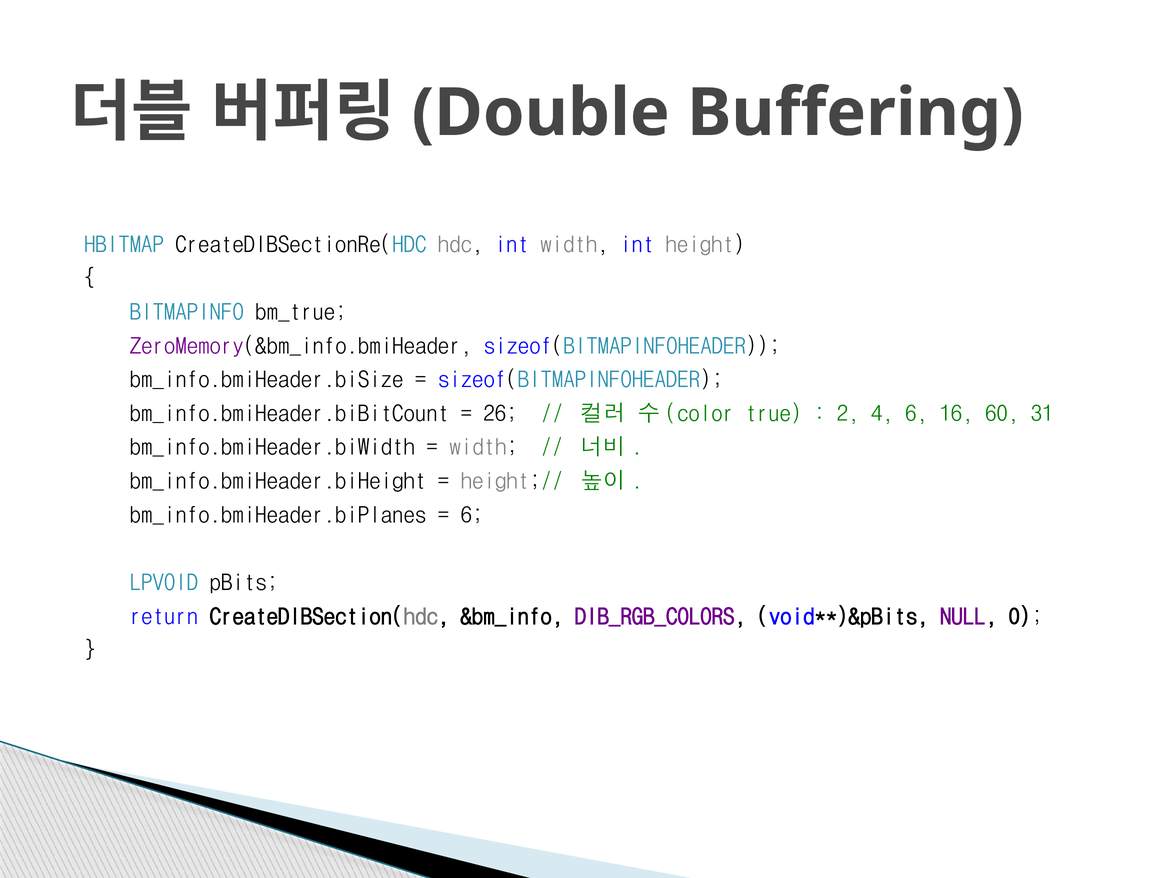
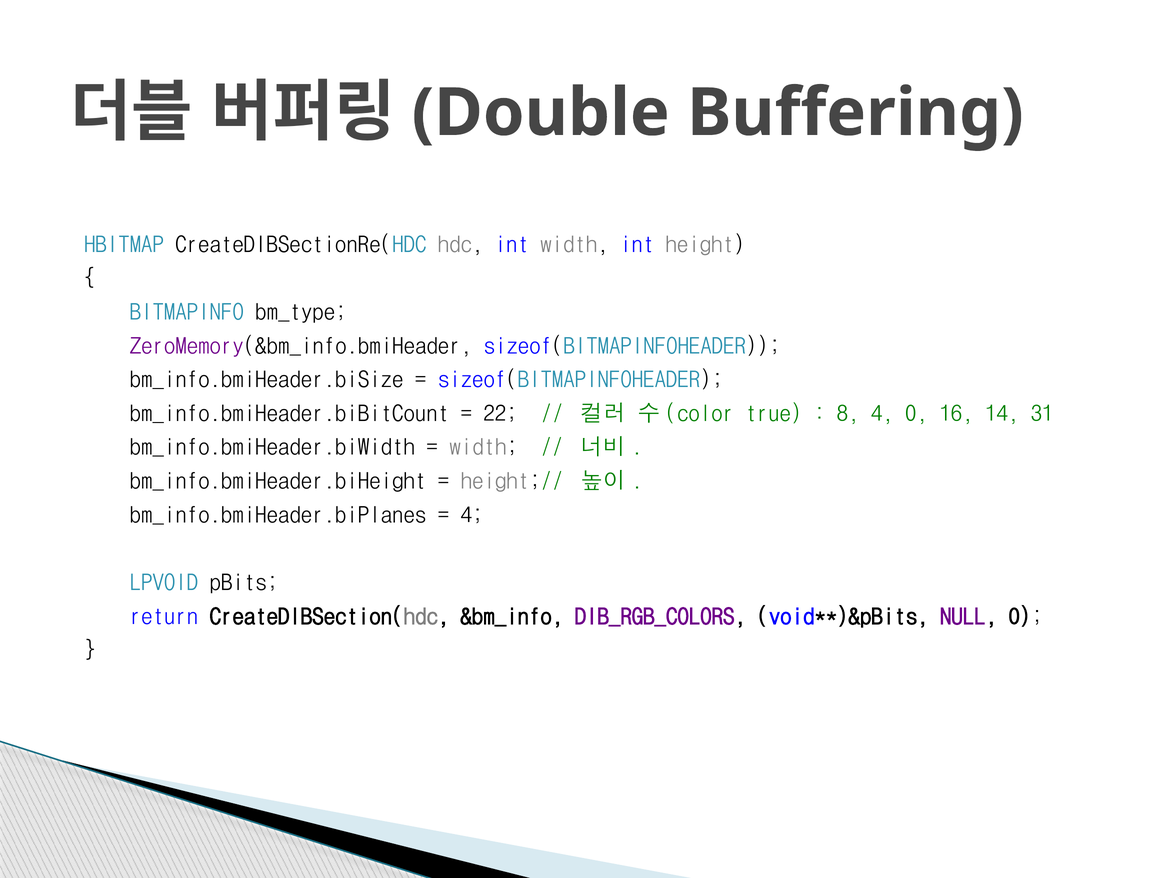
bm_true: bm_true -> bm_type
26: 26 -> 22
2: 2 -> 8
4 6: 6 -> 0
60: 60 -> 14
6 at (472, 515): 6 -> 4
